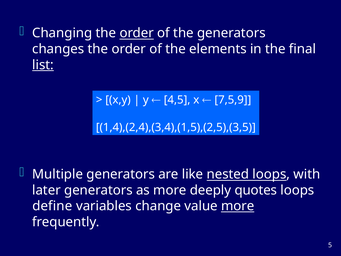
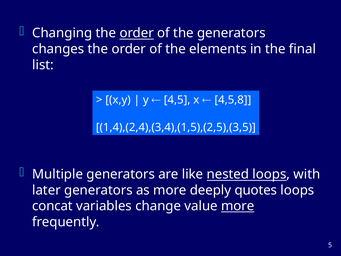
list underline: present -> none
7,5,9: 7,5,9 -> 4,5,8
define: define -> concat
